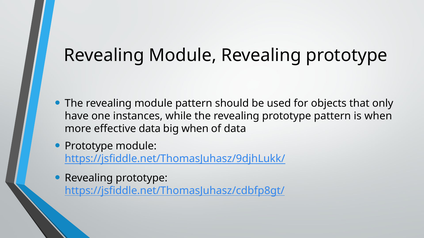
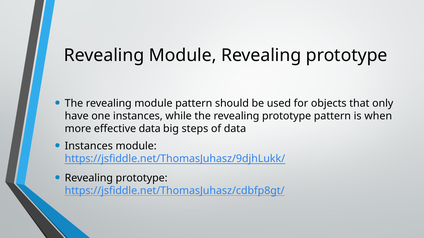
big when: when -> steps
Prototype at (89, 146): Prototype -> Instances
